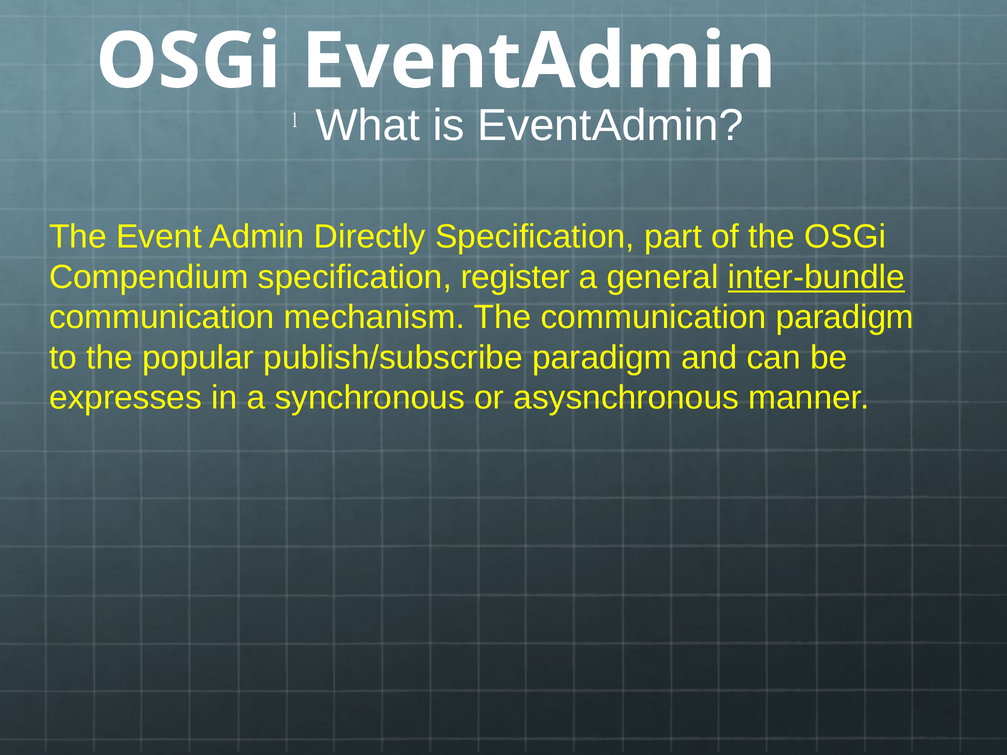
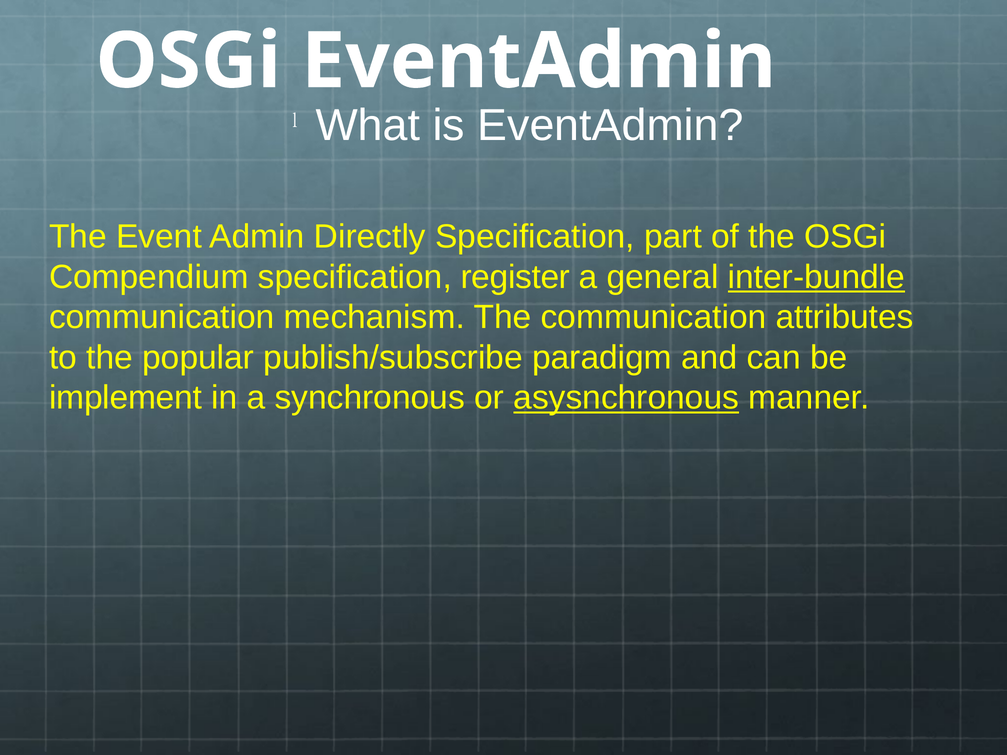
communication paradigm: paradigm -> attributes
expresses: expresses -> implement
asysnchronous underline: none -> present
